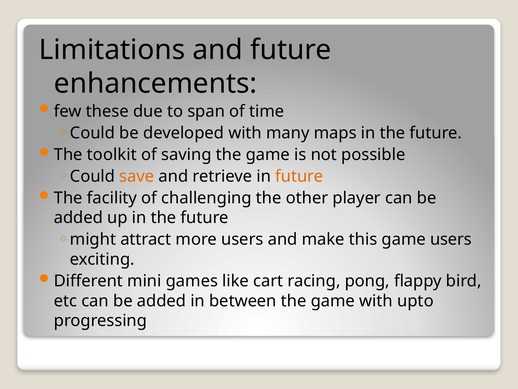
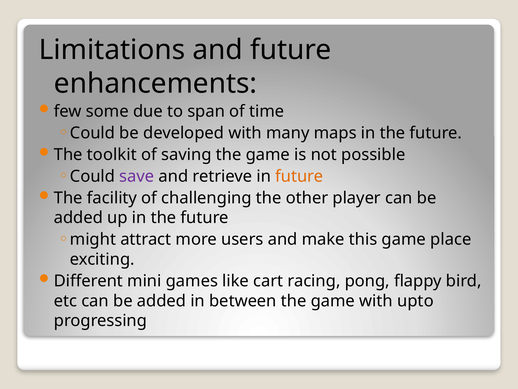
these: these -> some
save colour: orange -> purple
game users: users -> place
